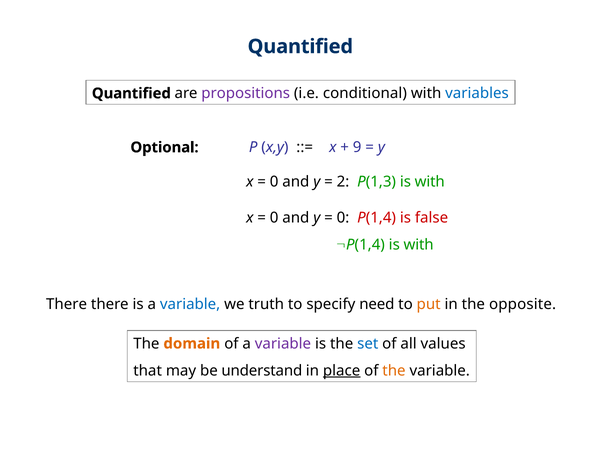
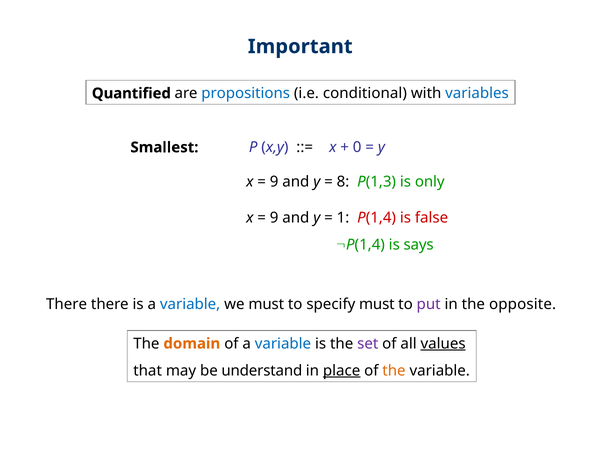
Quantified at (300, 47): Quantified -> Important
propositions colour: purple -> blue
9: 9 -> 0
Optional: Optional -> Smallest
0 at (274, 182): 0 -> 9
2: 2 -> 8
P(1,3 is with: with -> only
0 at (274, 218): 0 -> 9
0 at (343, 218): 0 -> 1
P(1,4 is with: with -> says
we truth: truth -> must
specify need: need -> must
put colour: orange -> purple
variable at (283, 344) colour: purple -> blue
set colour: blue -> purple
values underline: none -> present
